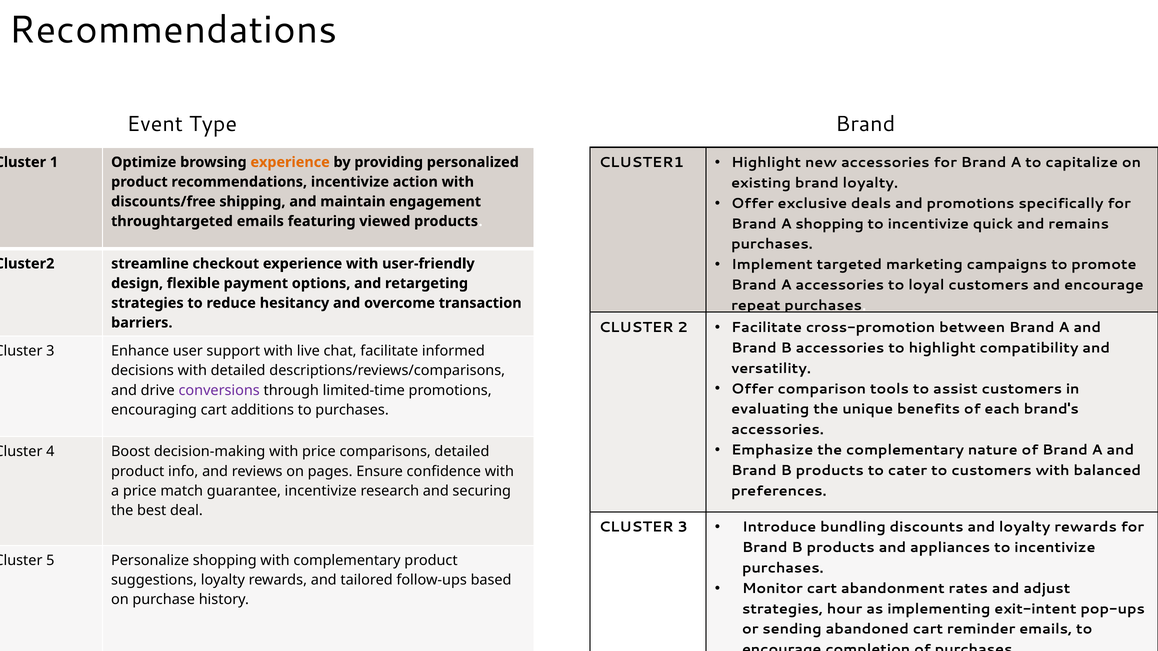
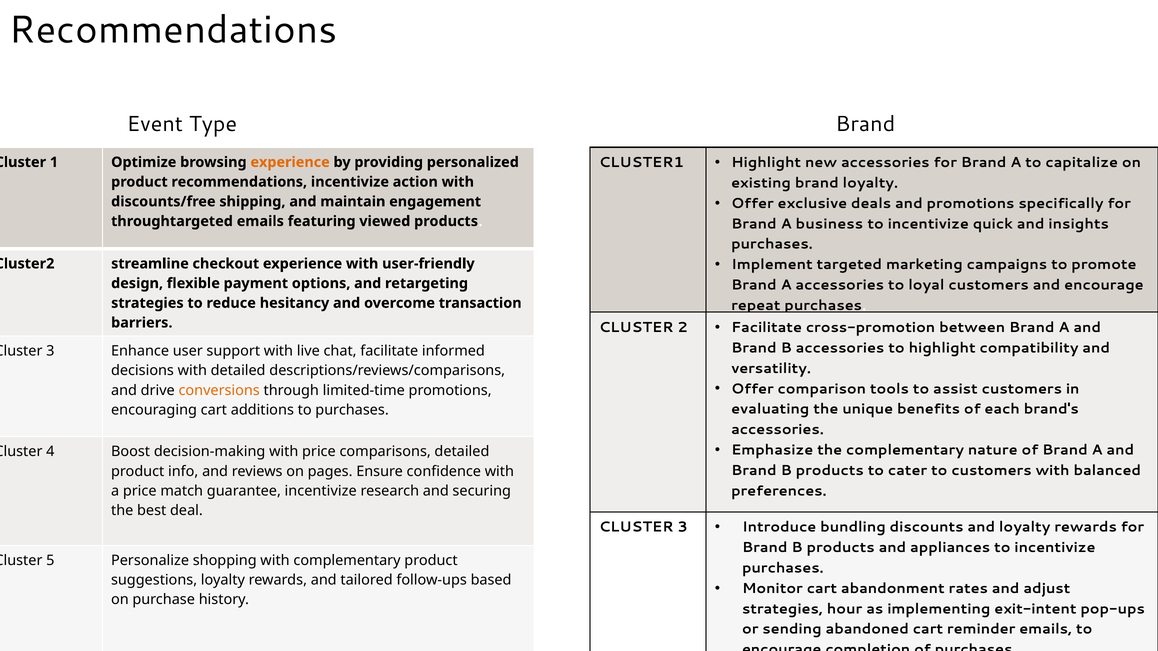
A shopping: shopping -> business
remains: remains -> insights
conversions colour: purple -> orange
